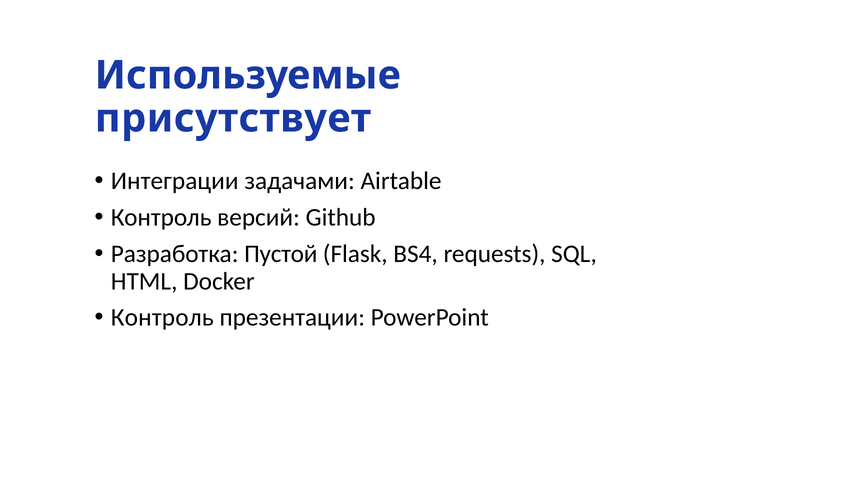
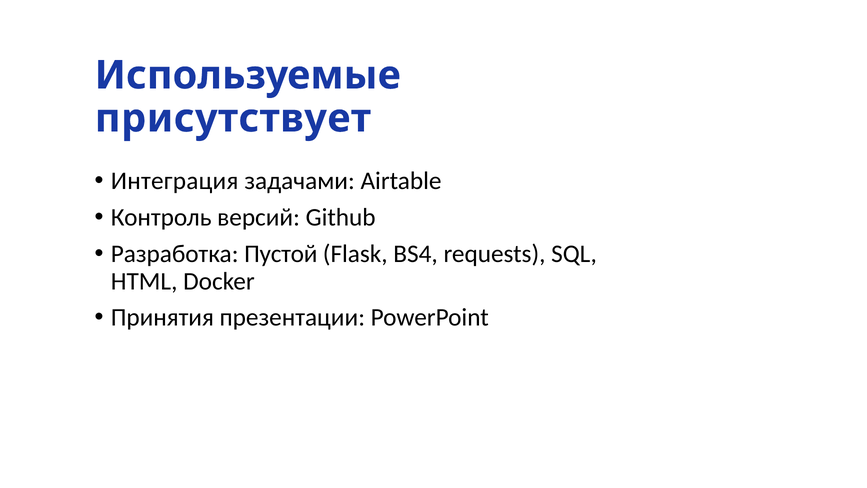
Интеграции: Интеграции -> Интеграция
Контроль at (162, 317): Контроль -> Принятия
